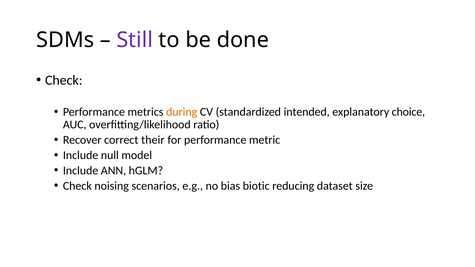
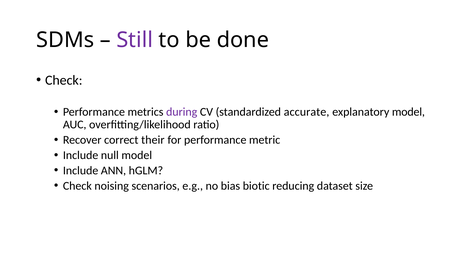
during colour: orange -> purple
intended: intended -> accurate
explanatory choice: choice -> model
